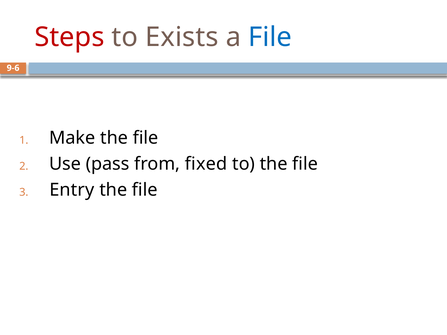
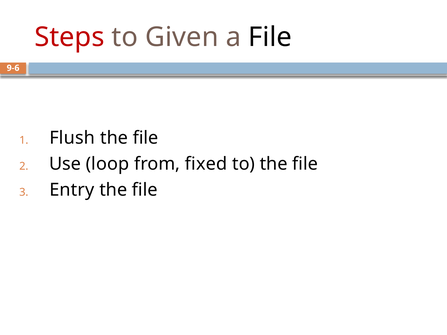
Exists: Exists -> Given
File at (270, 37) colour: blue -> black
Make: Make -> Flush
pass: pass -> loop
